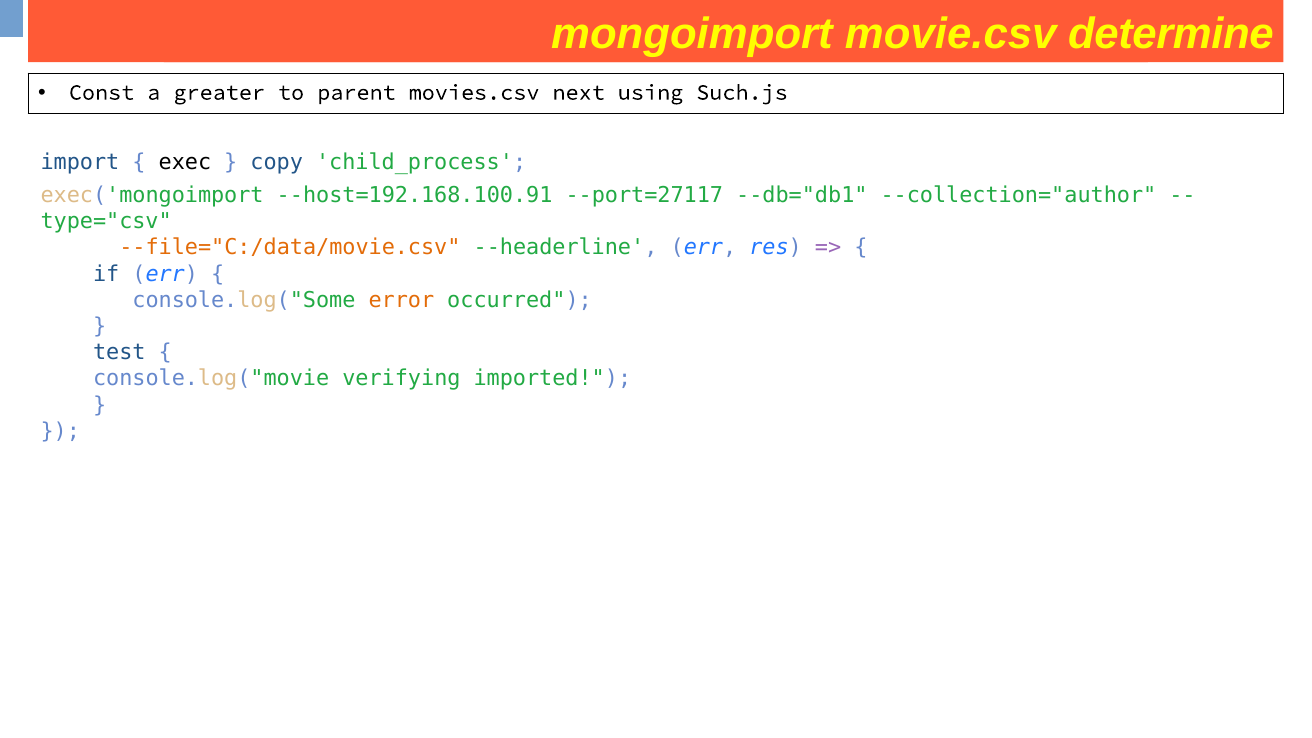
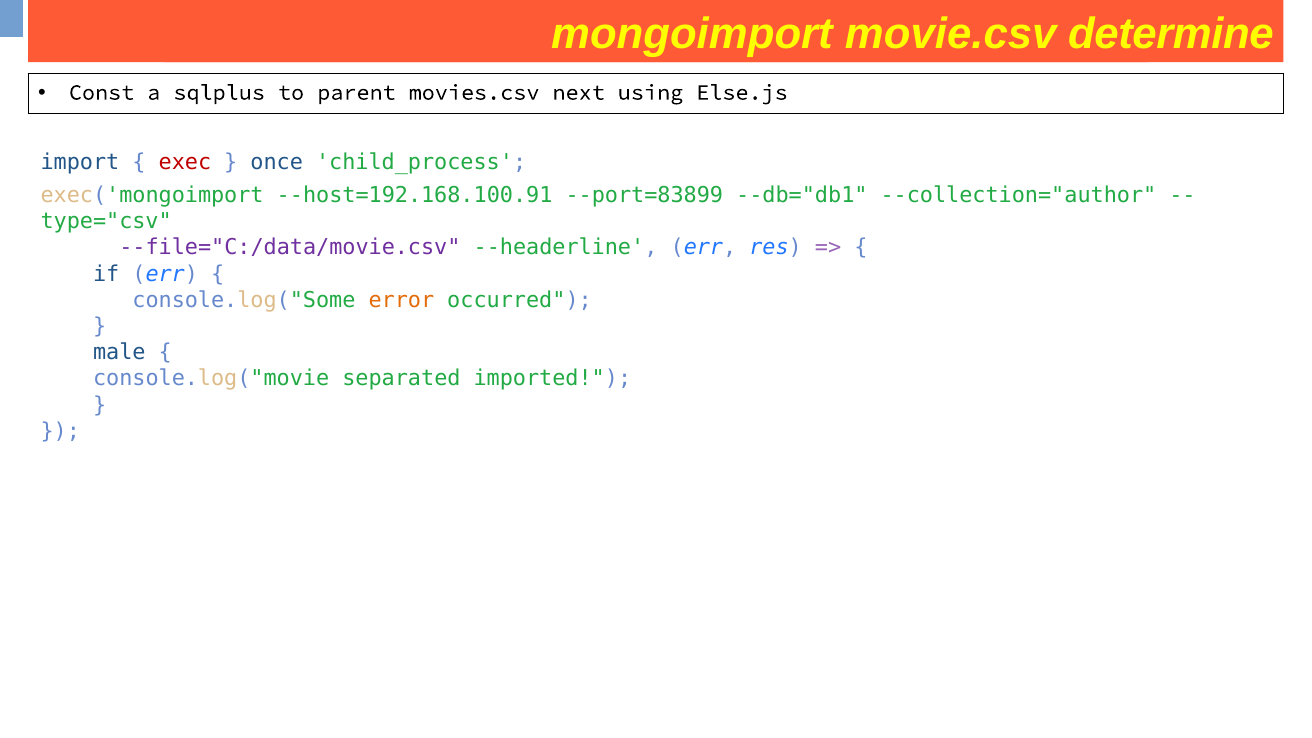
greater: greater -> sqlplus
Such.js: Such.js -> Else.js
exec colour: black -> red
copy: copy -> once
--port=27117: --port=27117 -> --port=83899
--file="C:/data/movie.csv colour: orange -> purple
test: test -> male
verifying: verifying -> separated
